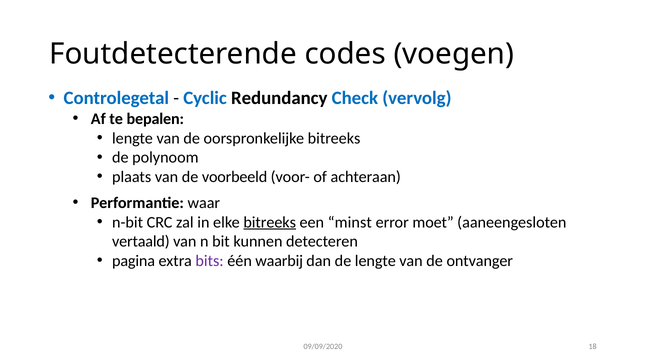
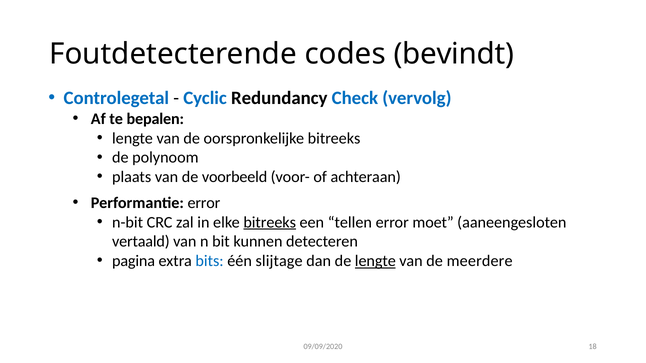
voegen: voegen -> bevindt
Performantie waar: waar -> error
minst: minst -> tellen
bits colour: purple -> blue
waarbij: waarbij -> slijtage
lengte at (375, 261) underline: none -> present
ontvanger: ontvanger -> meerdere
